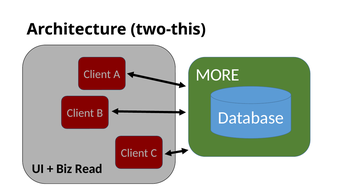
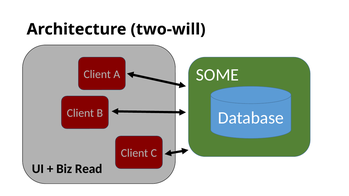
two-this: two-this -> two-will
MORE: MORE -> SOME
